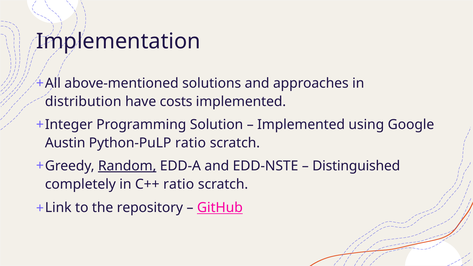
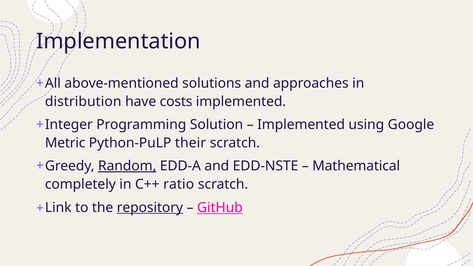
Austin: Austin -> Metric
Python-PuLP ratio: ratio -> their
Distinguished: Distinguished -> Mathematical
repository underline: none -> present
